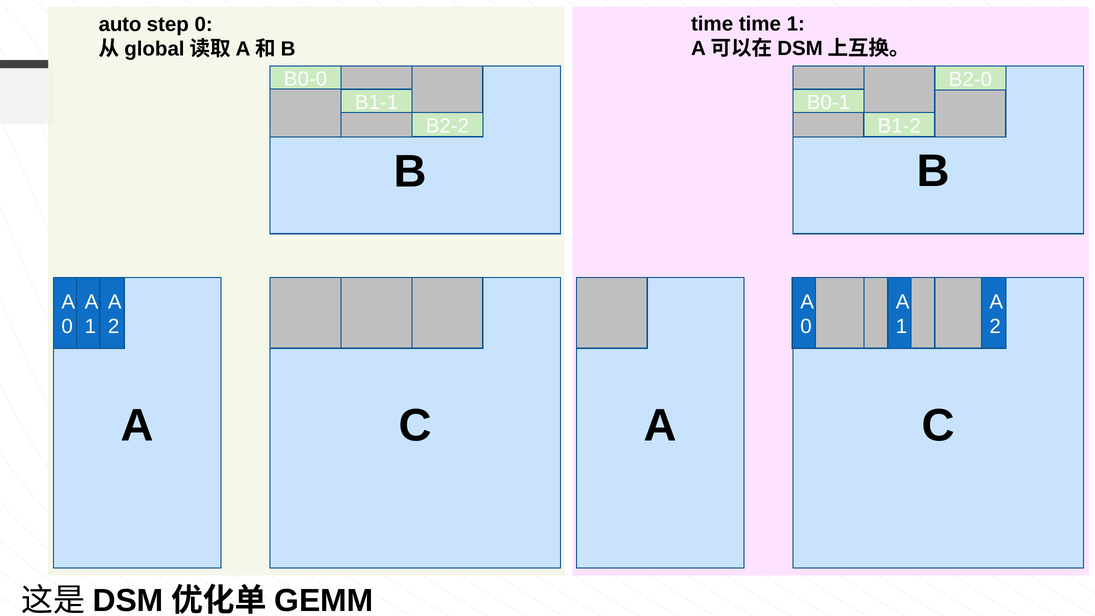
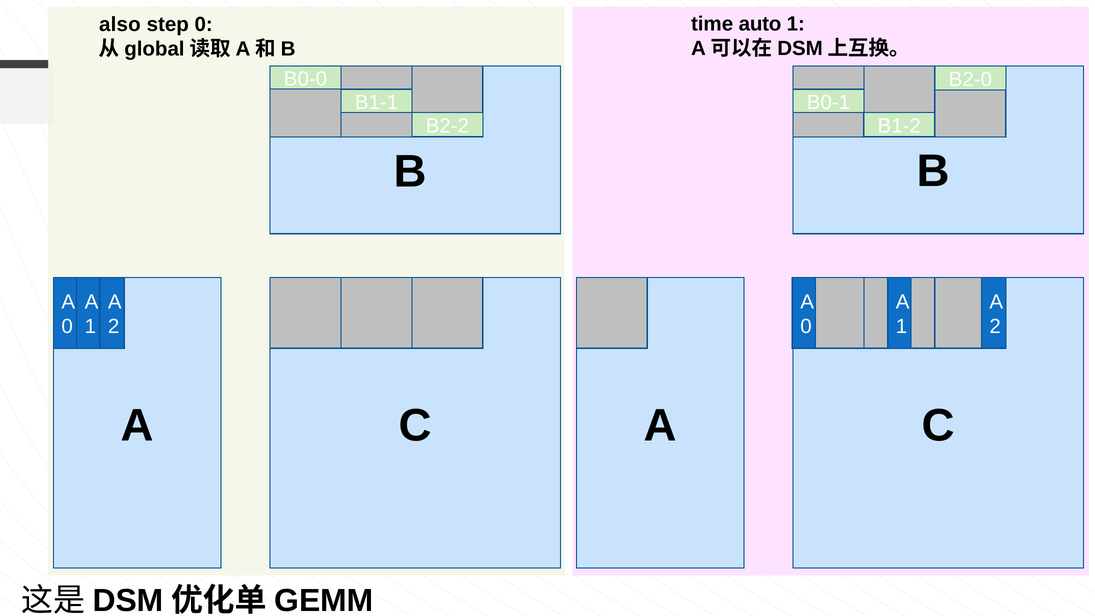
time time: time -> auto
auto: auto -> also
